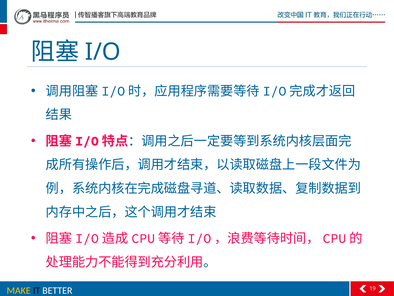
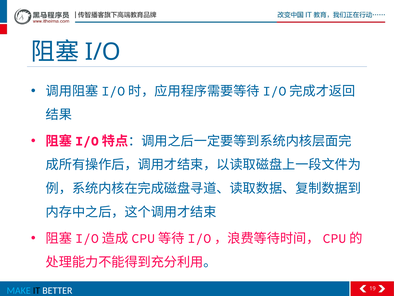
MAKE colour: yellow -> light blue
